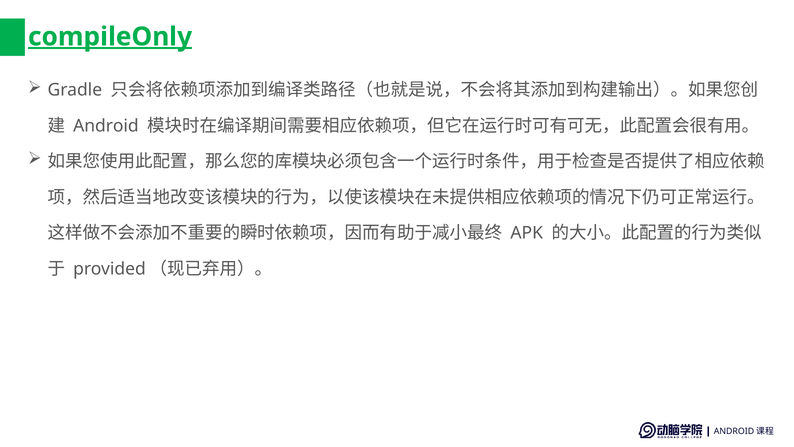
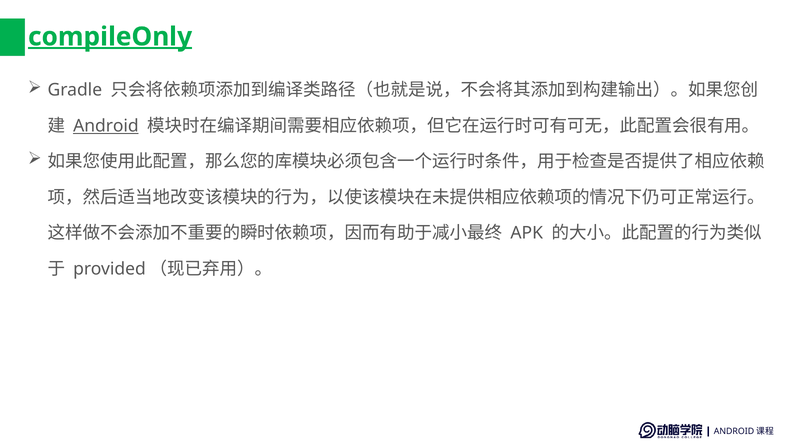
Android at (106, 126) underline: none -> present
